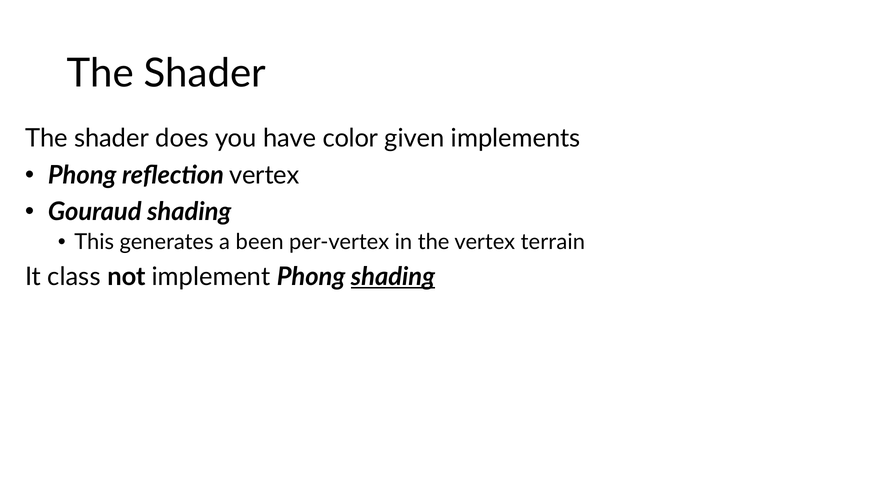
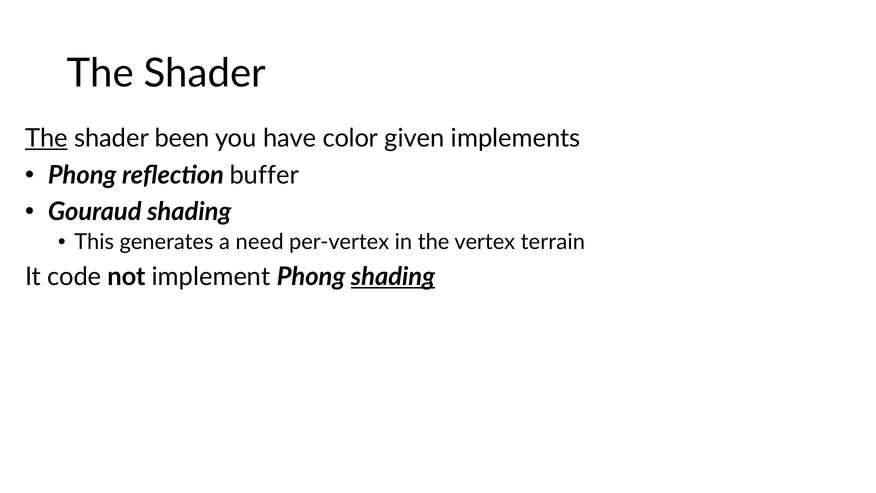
The at (46, 138) underline: none -> present
does: does -> been
reflection vertex: vertex -> buffer
been: been -> need
class: class -> code
